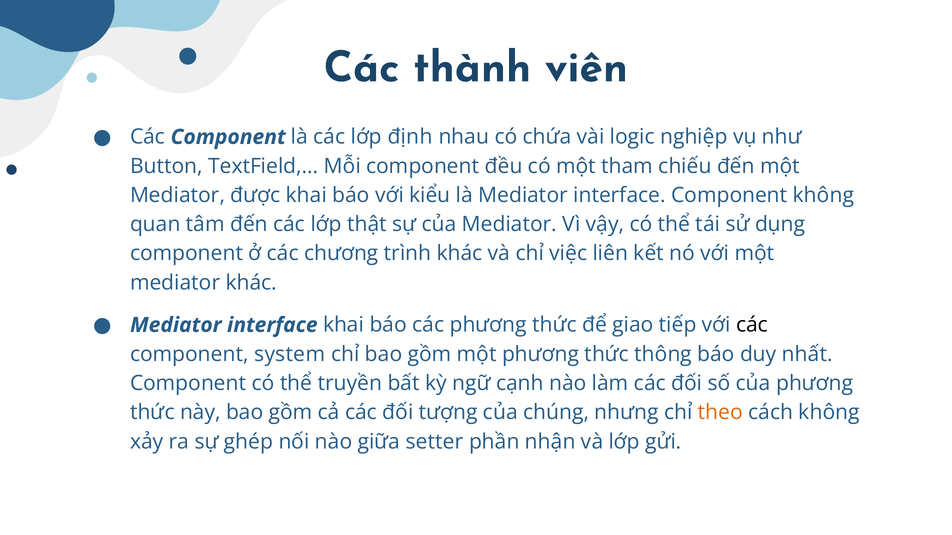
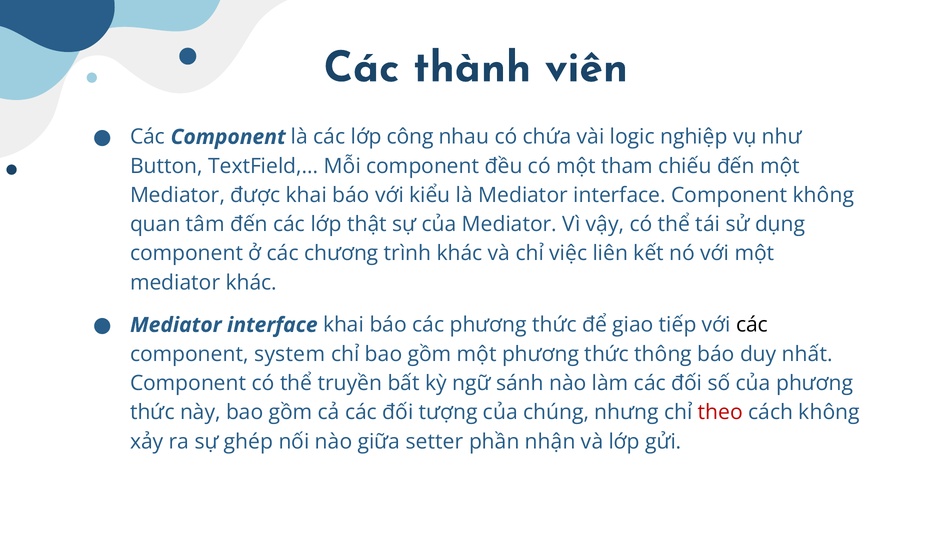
định: định -> công
cạnh: cạnh -> sánh
theo colour: orange -> red
